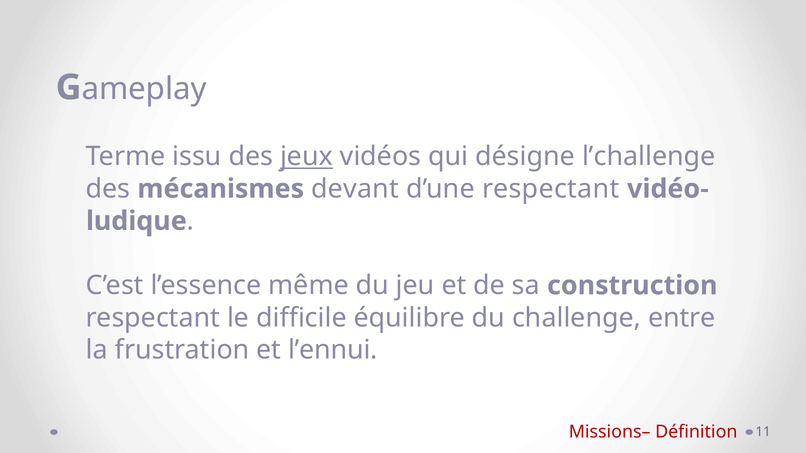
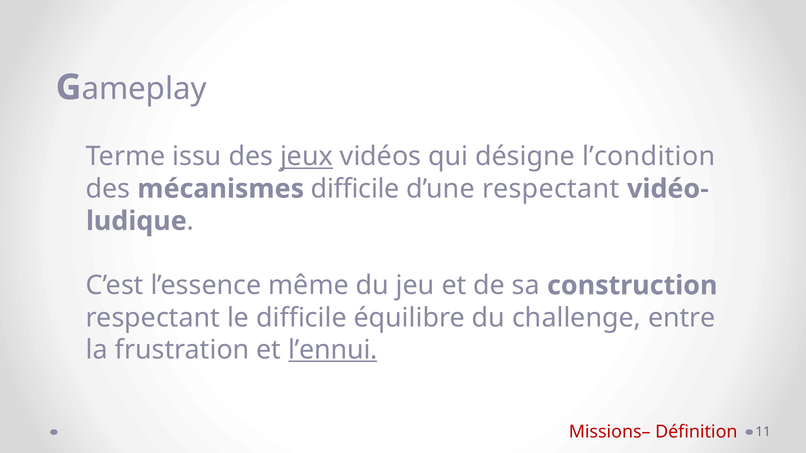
l’challenge: l’challenge -> l’condition
mécanismes devant: devant -> difficile
l’ennui underline: none -> present
